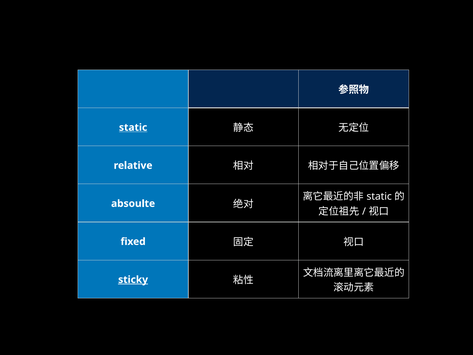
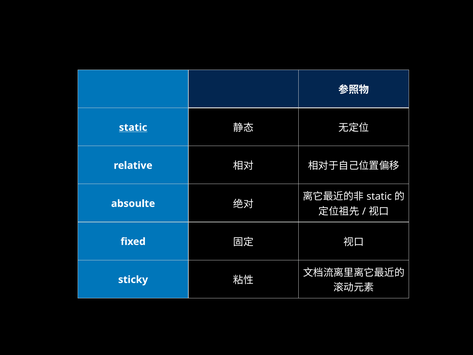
sticky underline: present -> none
